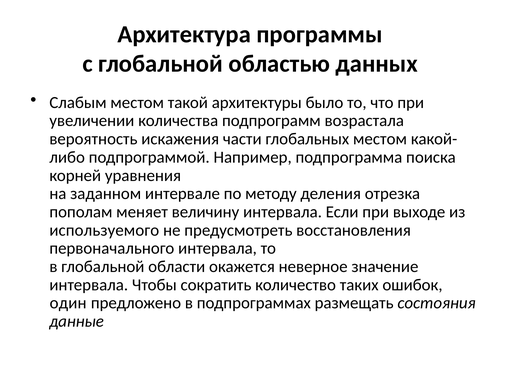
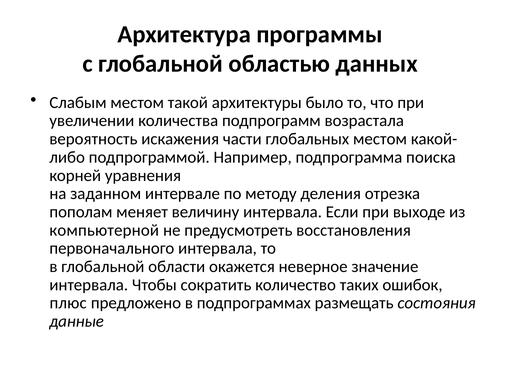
используемого: используемого -> компьютерной
один: один -> плюс
